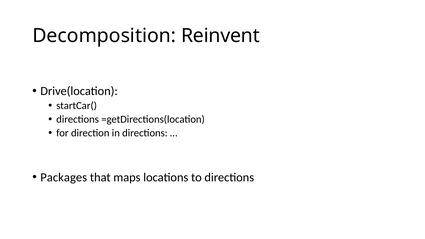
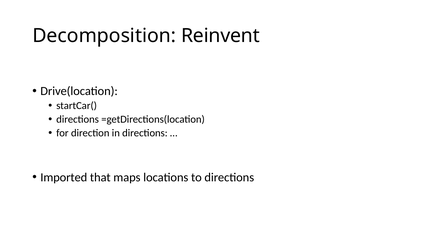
Packages: Packages -> Imported
